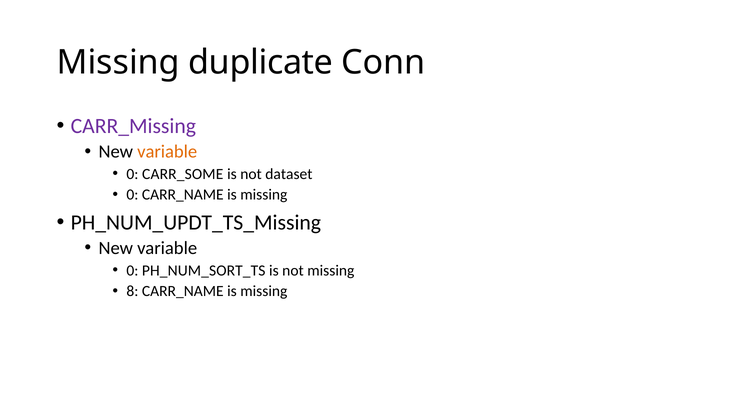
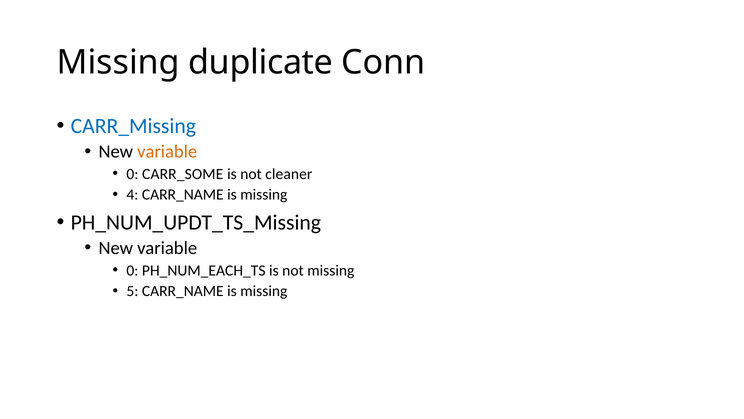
CARR_Missing colour: purple -> blue
dataset: dataset -> cleaner
0 at (132, 194): 0 -> 4
PH_NUM_SORT_TS: PH_NUM_SORT_TS -> PH_NUM_EACH_TS
8: 8 -> 5
